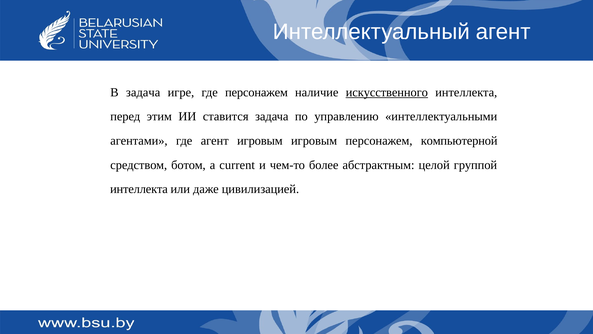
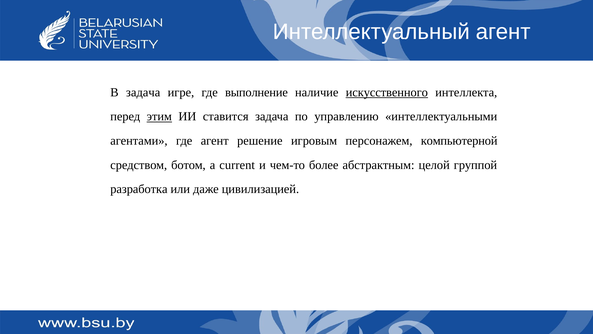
где персонажем: персонажем -> выполнение
этим underline: none -> present
агент игровым: игровым -> решение
интеллекта at (139, 189): интеллекта -> разработка
